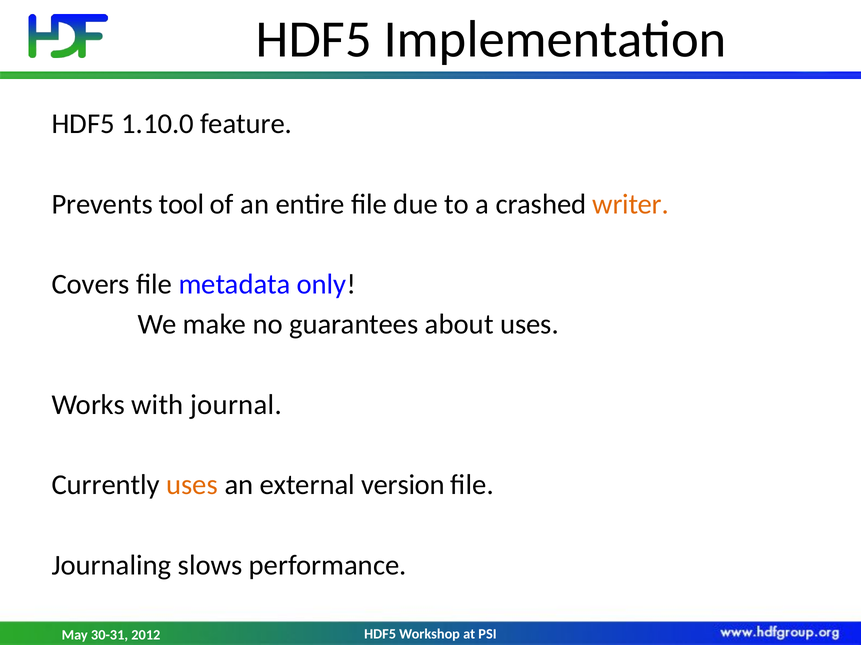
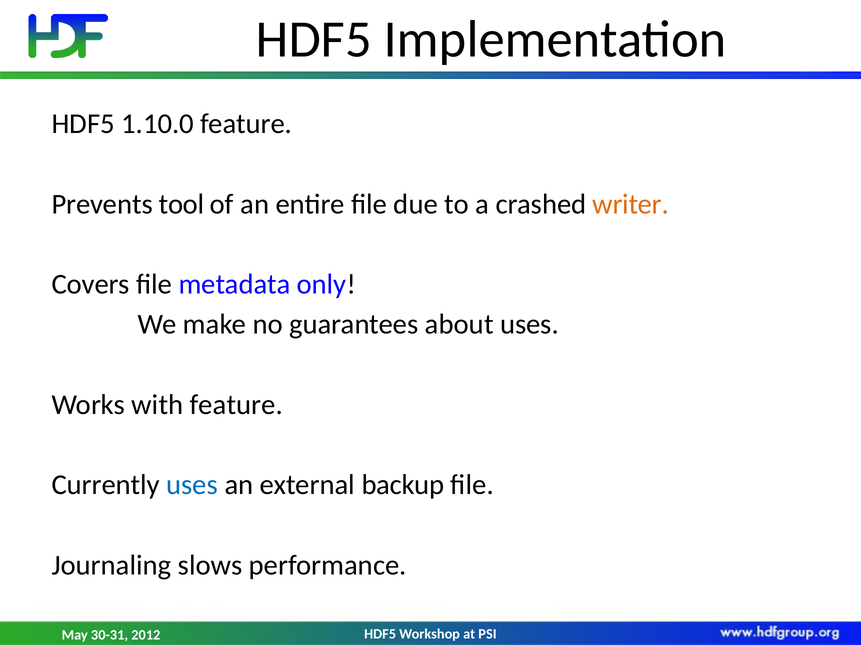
with journal: journal -> feature
uses at (192, 485) colour: orange -> blue
version: version -> backup
